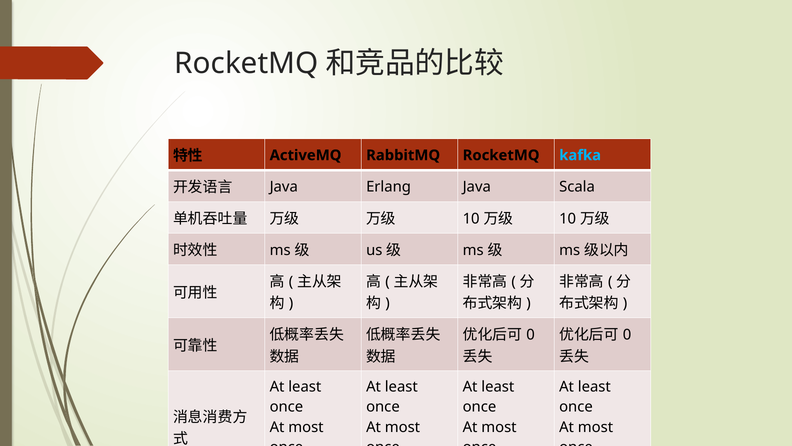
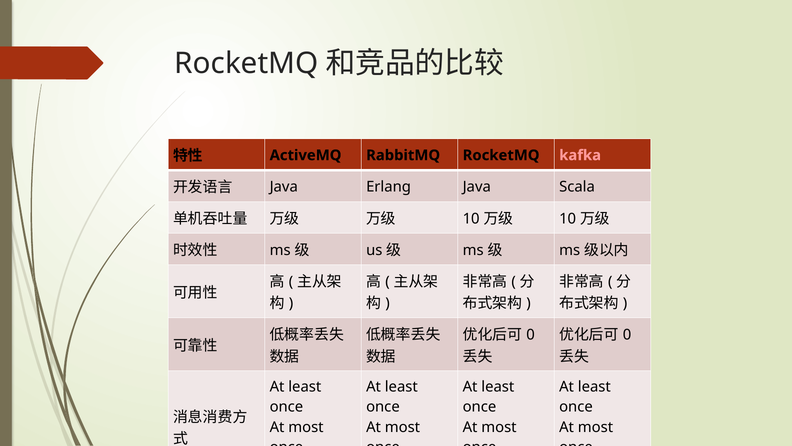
kafka colour: light blue -> pink
